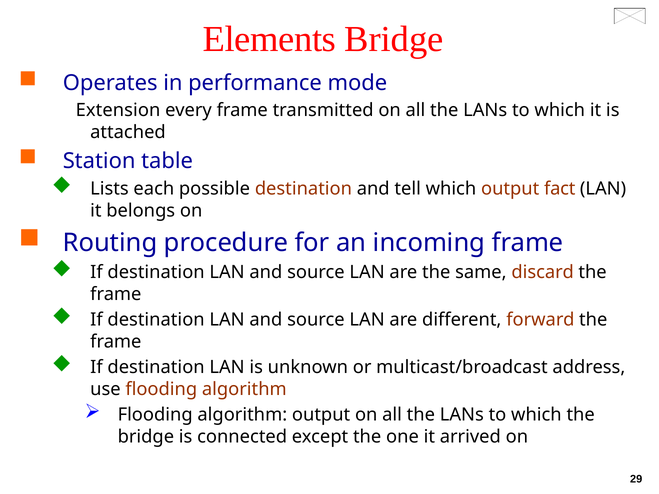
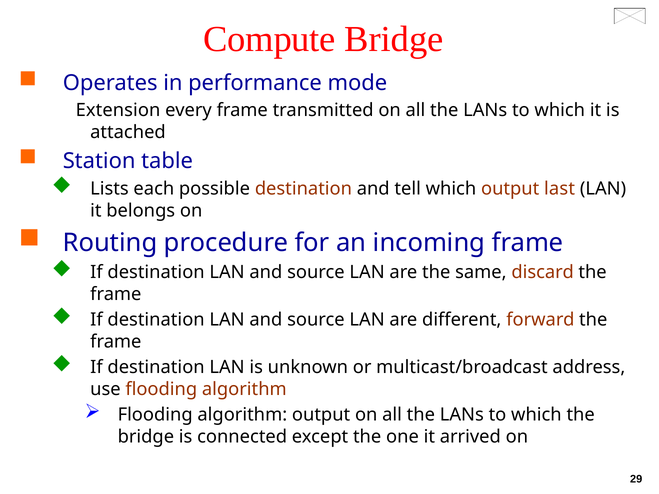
Elements: Elements -> Compute
fact: fact -> last
